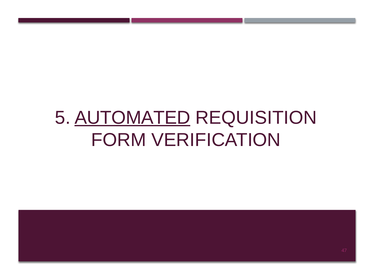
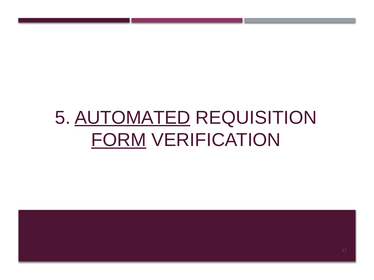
FORM underline: none -> present
